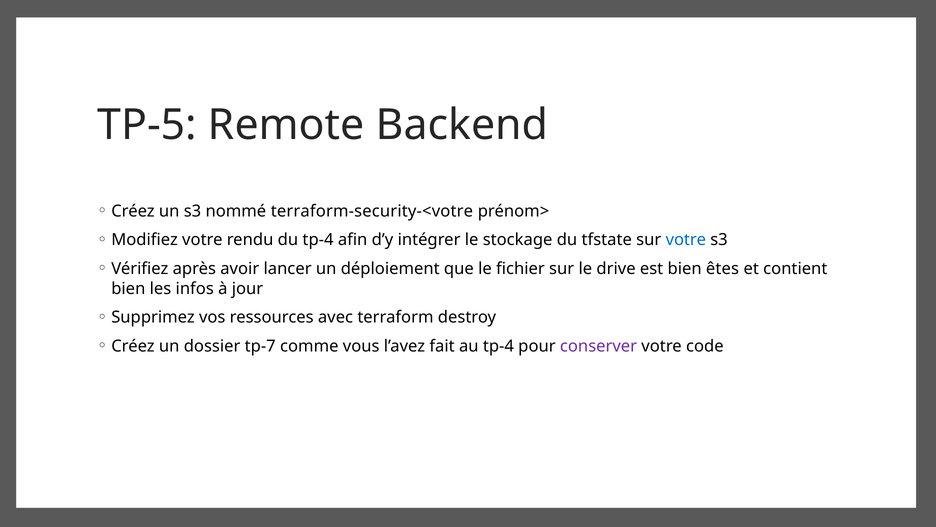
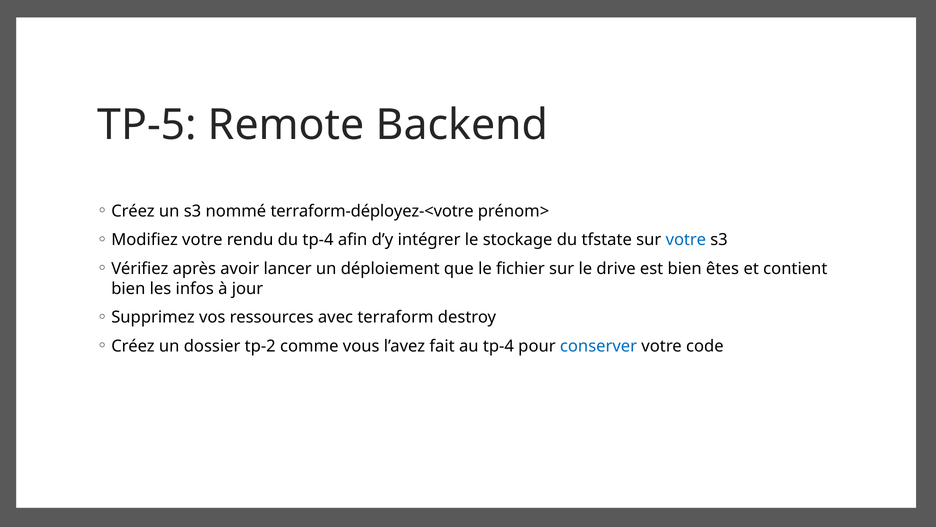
terraform-security-<votre: terraform-security-<votre -> terraform-déployez-<votre
tp-7: tp-7 -> tp-2
conserver colour: purple -> blue
